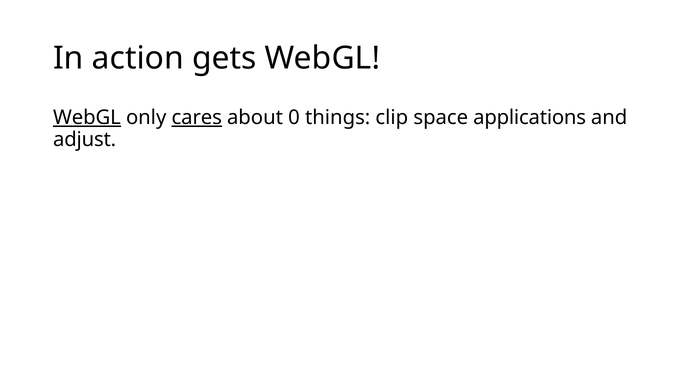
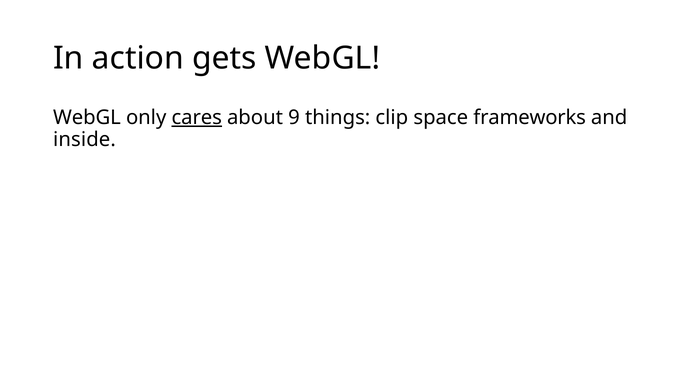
WebGL at (87, 118) underline: present -> none
0: 0 -> 9
applications: applications -> frameworks
adjust: adjust -> inside
